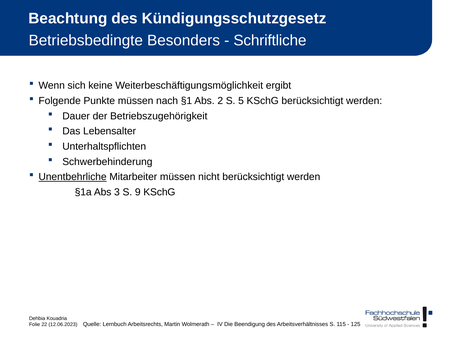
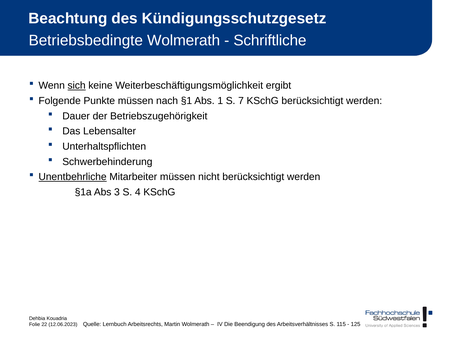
Betriebsbedingte Besonders: Besonders -> Wolmerath
sich underline: none -> present
2: 2 -> 1
5: 5 -> 7
9: 9 -> 4
